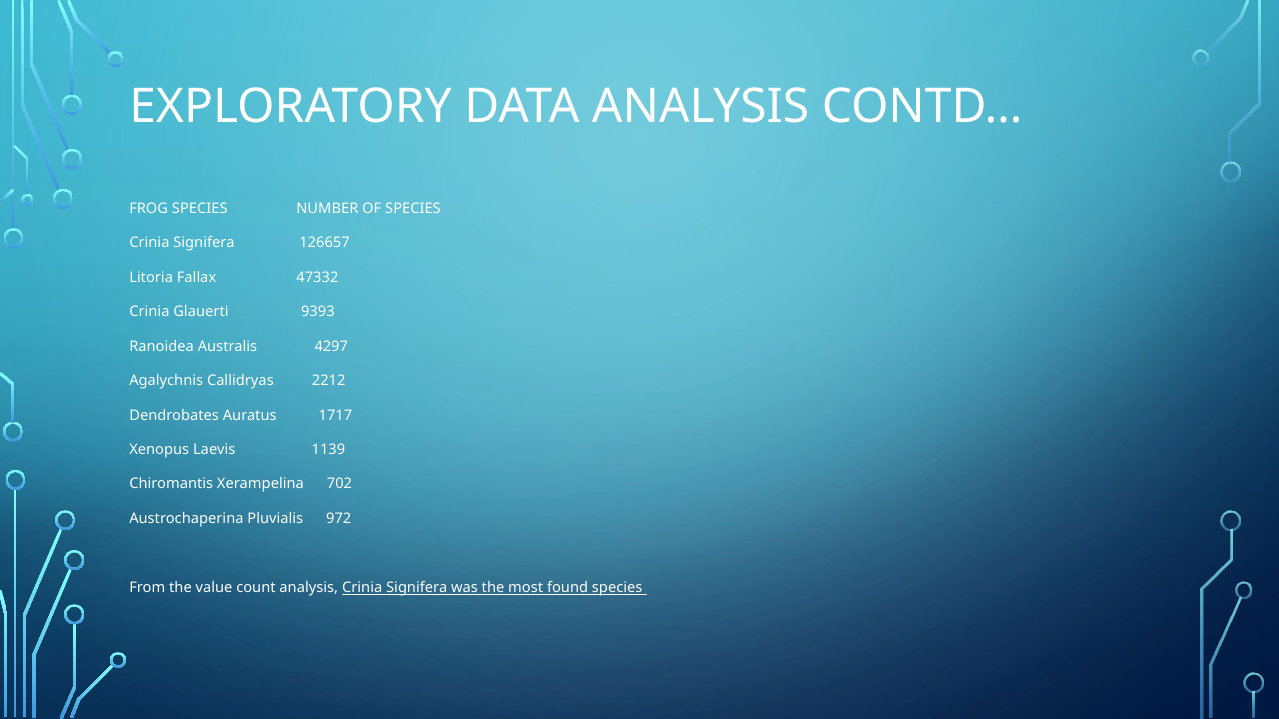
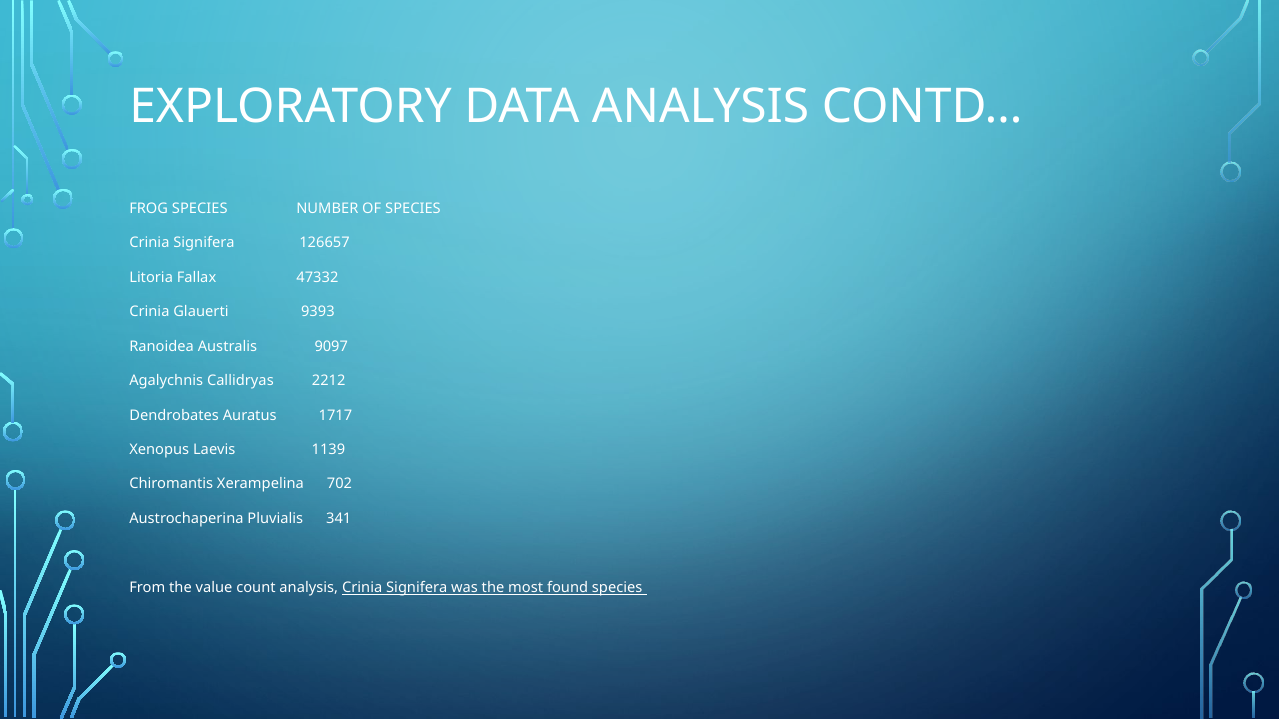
4297: 4297 -> 9097
972: 972 -> 341
